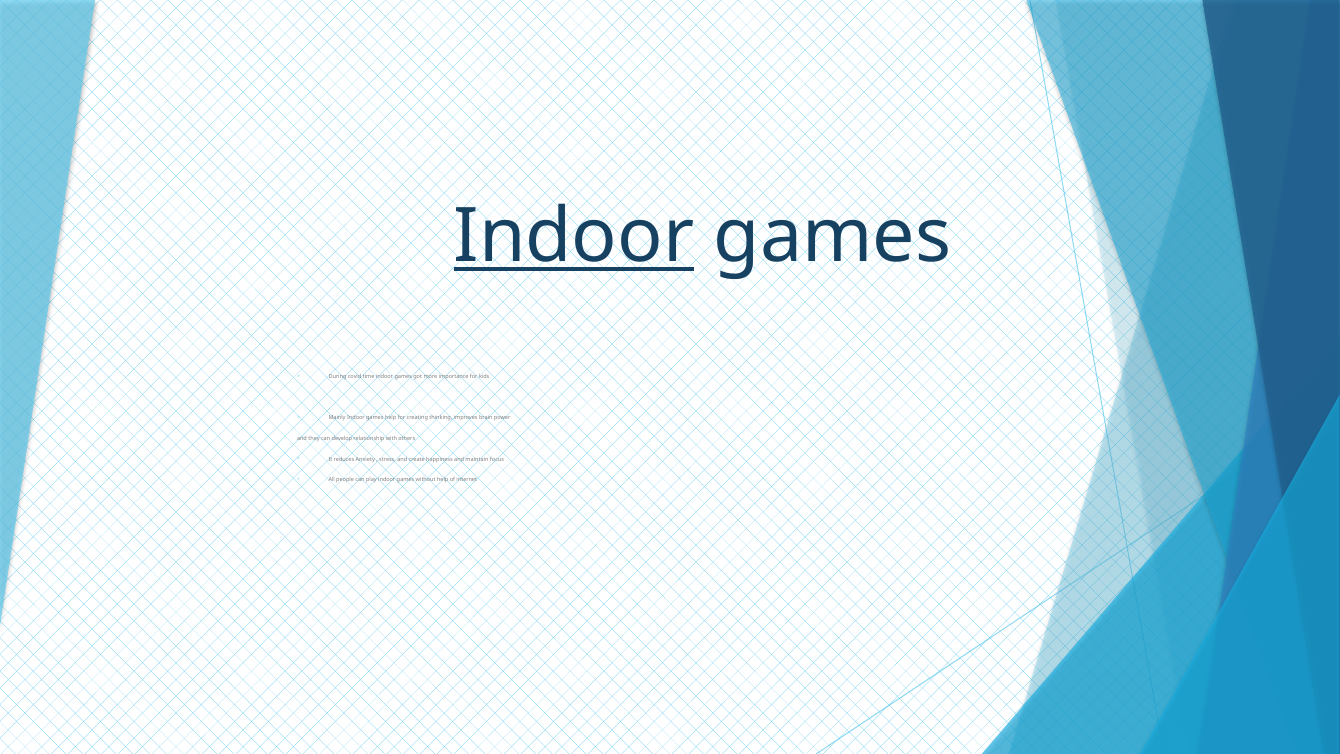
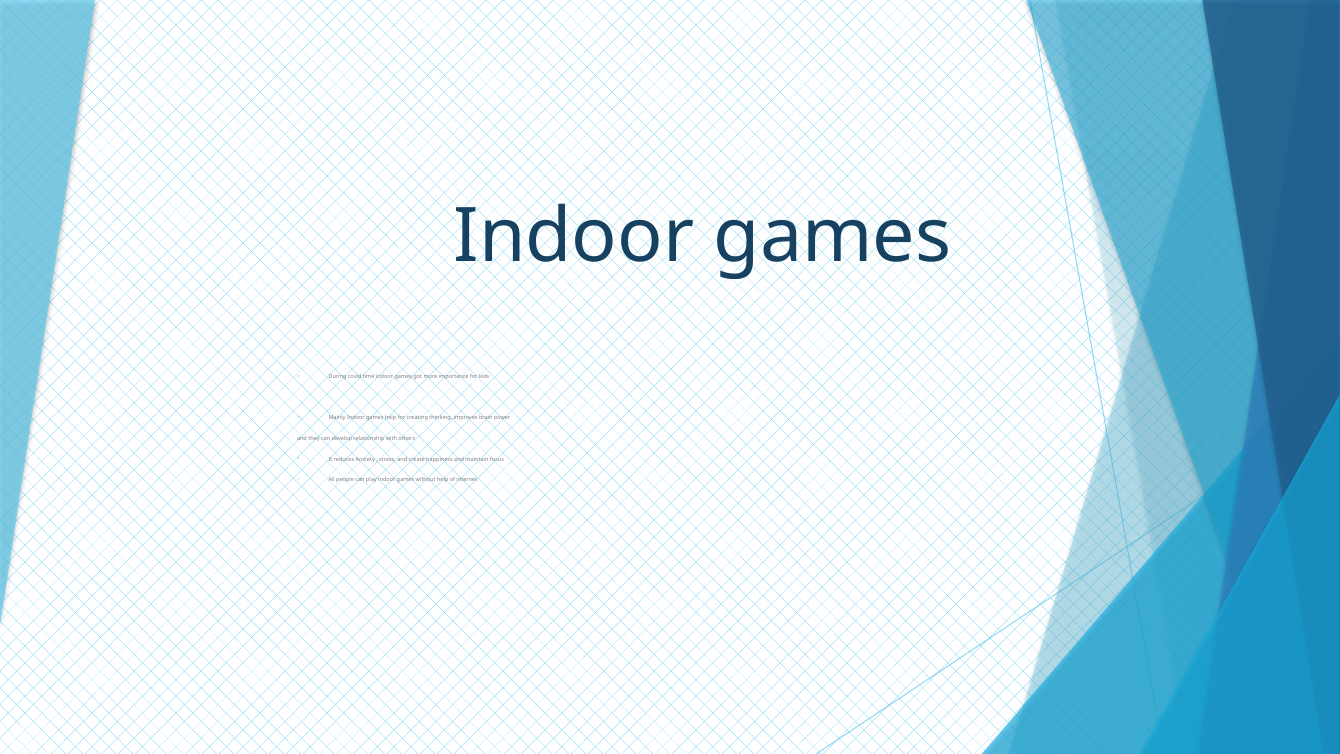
Indoor at (574, 236) underline: present -> none
